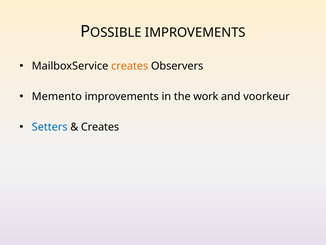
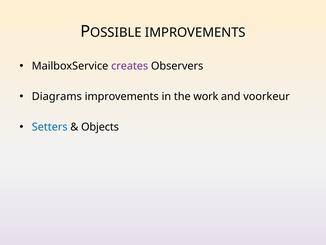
creates at (130, 66) colour: orange -> purple
Memento: Memento -> Diagrams
Creates at (100, 127): Creates -> Objects
